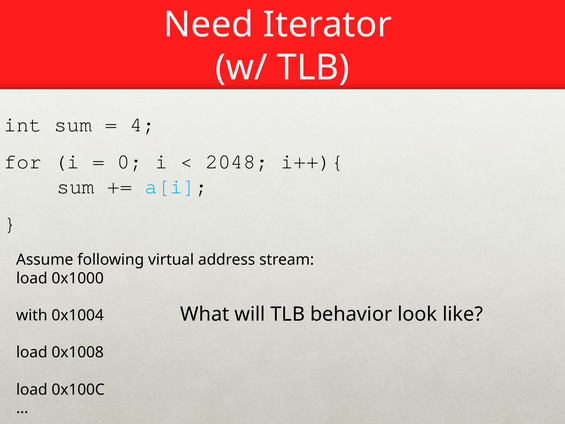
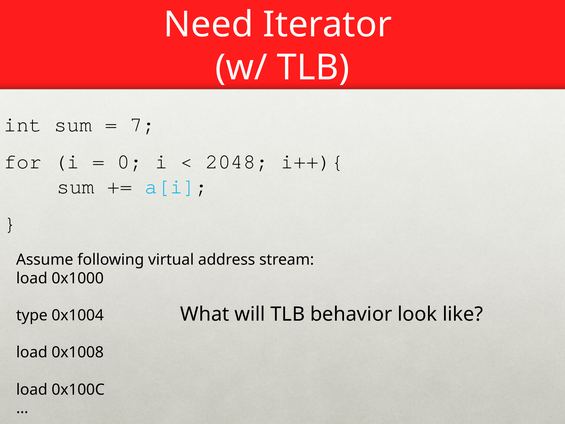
4: 4 -> 7
with: with -> type
